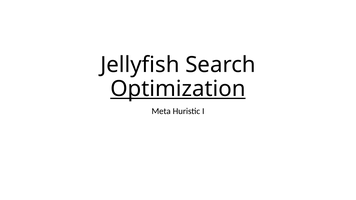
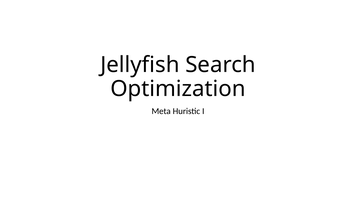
Optimization underline: present -> none
